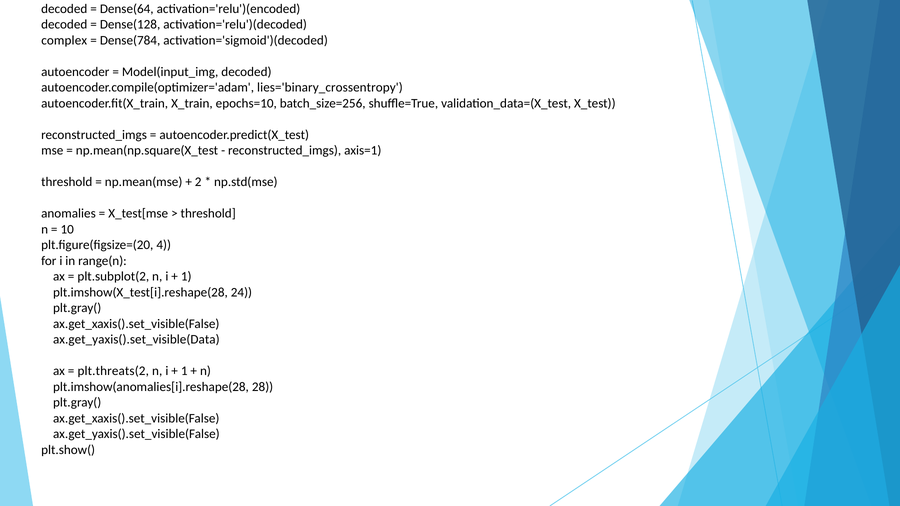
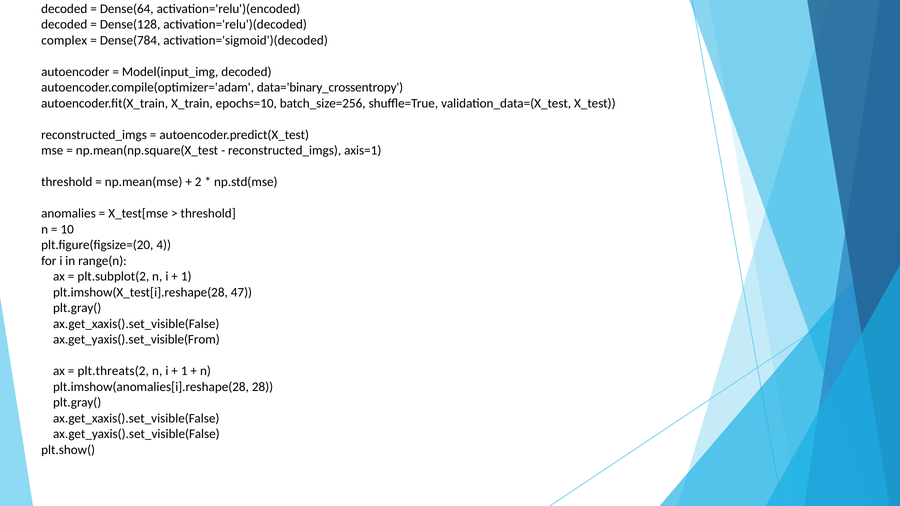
lies='binary_crossentropy: lies='binary_crossentropy -> data='binary_crossentropy
24: 24 -> 47
ax.get_yaxis().set_visible(Data: ax.get_yaxis().set_visible(Data -> ax.get_yaxis().set_visible(From
